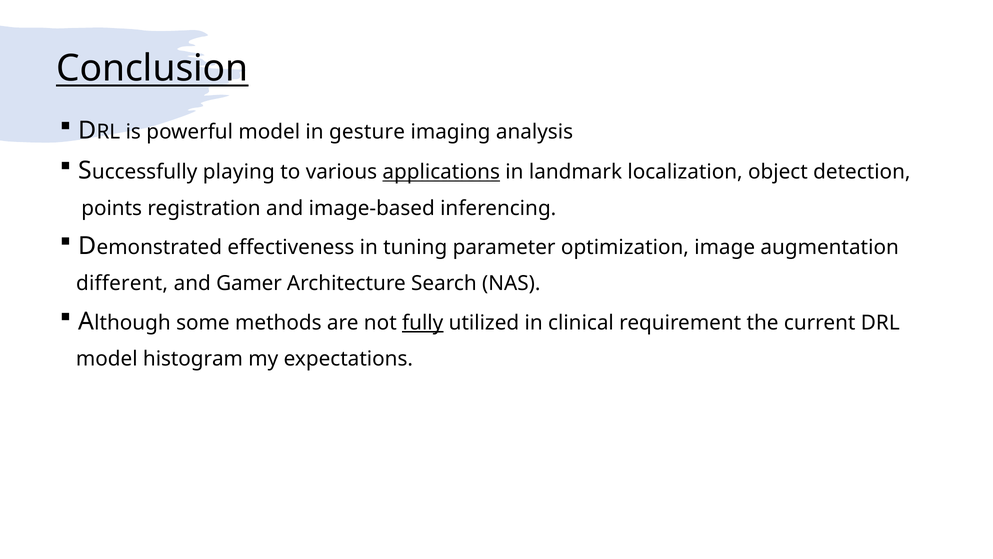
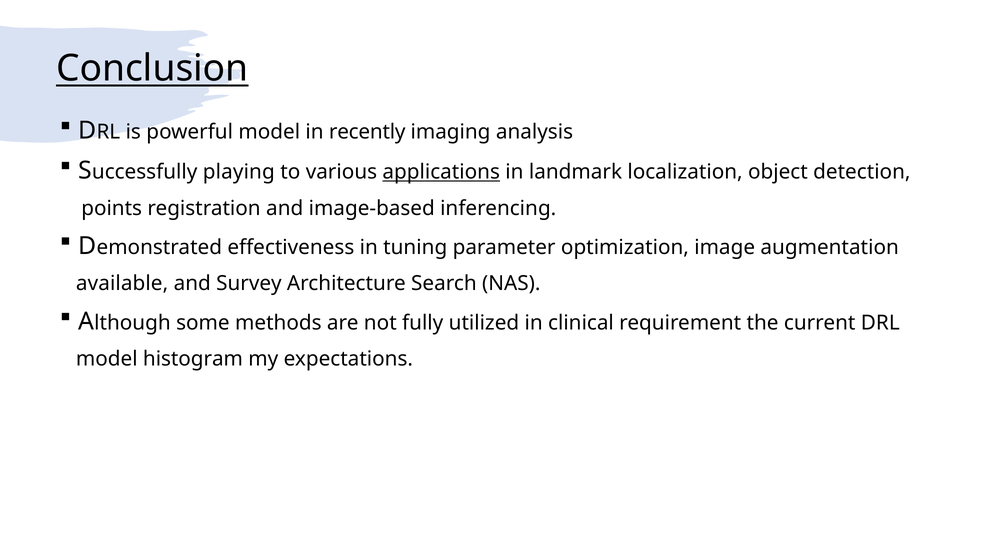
gesture: gesture -> recently
different: different -> available
Gamer: Gamer -> Survey
fully underline: present -> none
